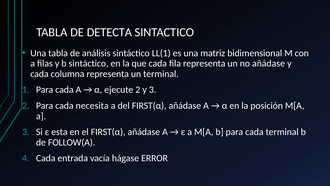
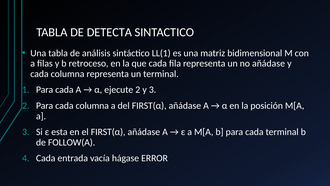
b sintáctico: sintáctico -> retroceso
Para cada necesita: necesita -> columna
